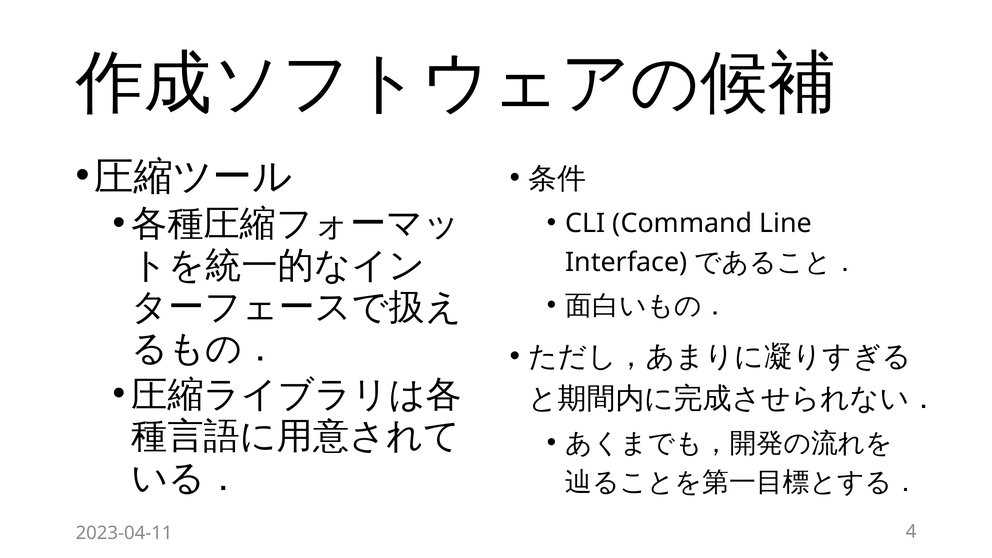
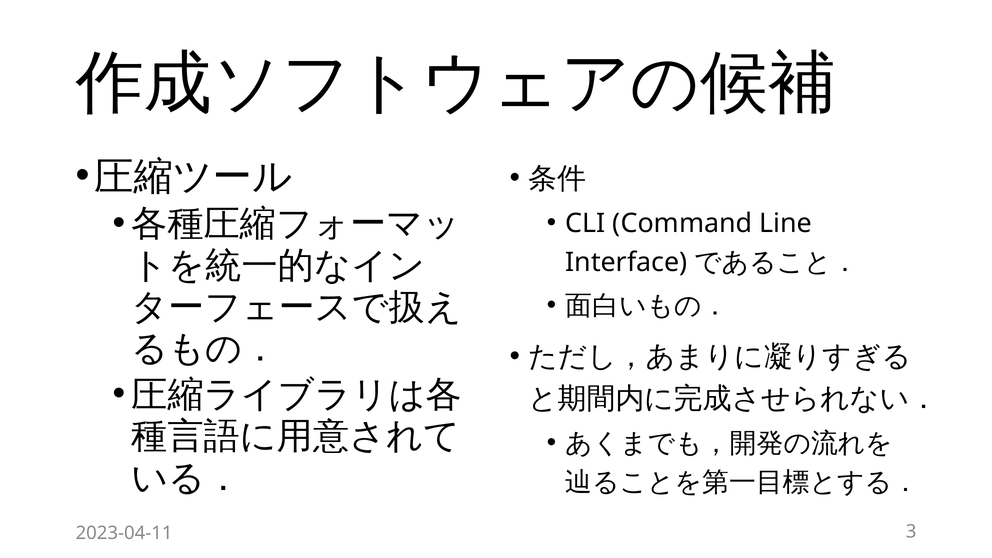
4: 4 -> 3
